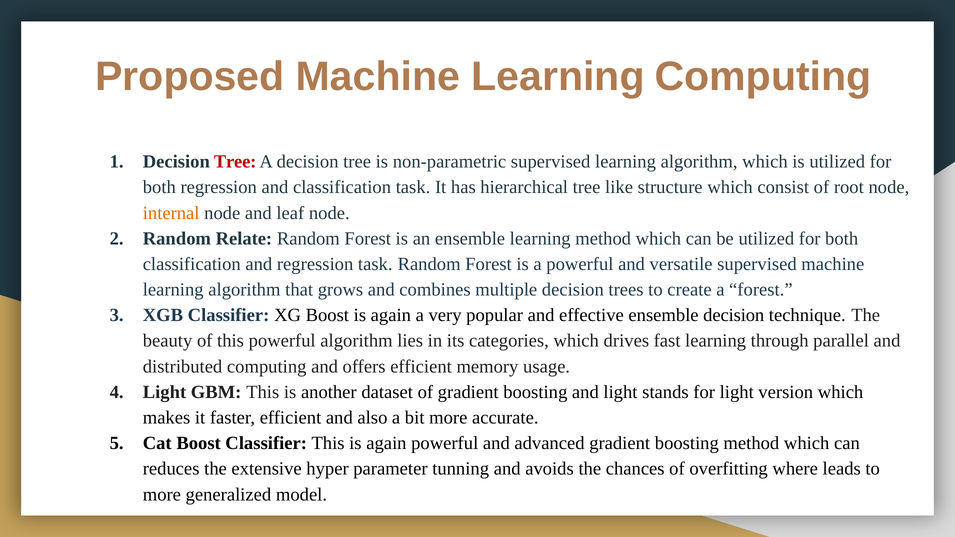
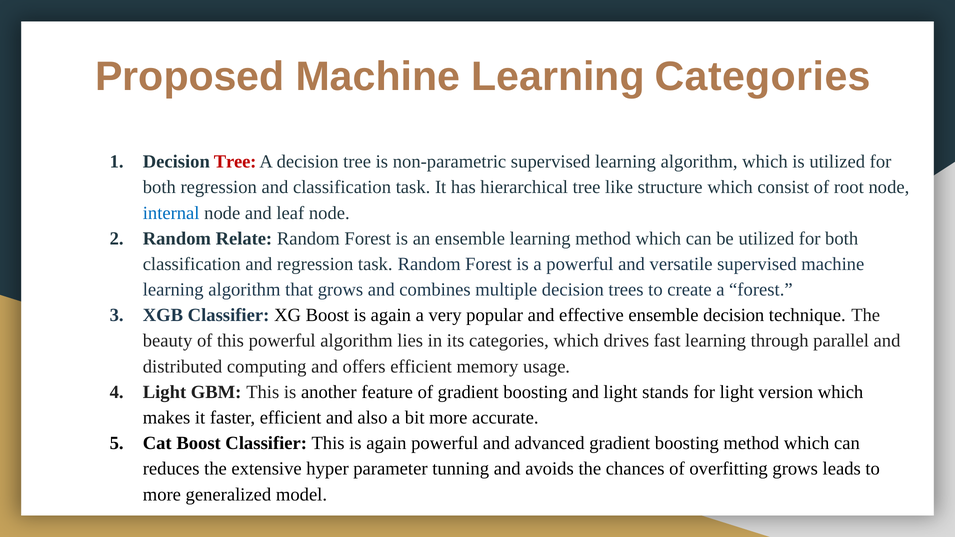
Learning Computing: Computing -> Categories
internal colour: orange -> blue
dataset: dataset -> feature
overfitting where: where -> grows
